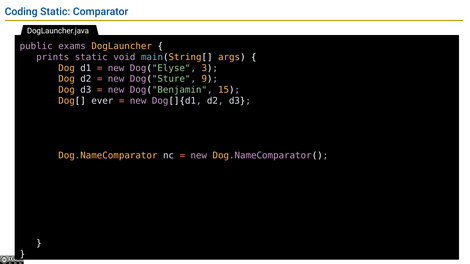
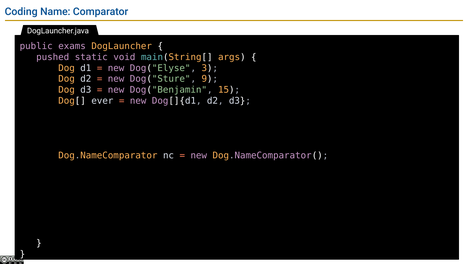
Coding Static: Static -> Name
prints: prints -> pushed
